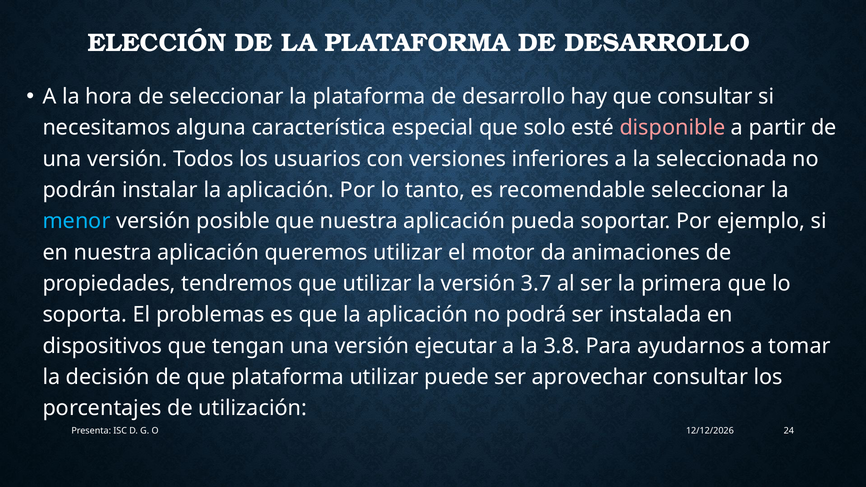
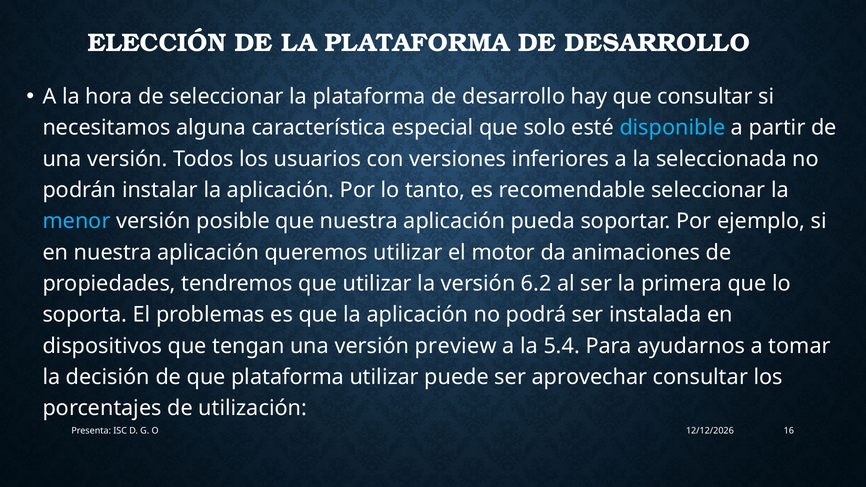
disponible colour: pink -> light blue
3.7: 3.7 -> 6.2
ejecutar: ejecutar -> preview
3.8: 3.8 -> 5.4
24: 24 -> 16
